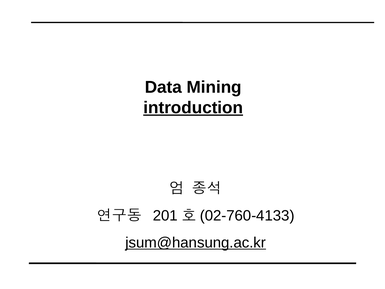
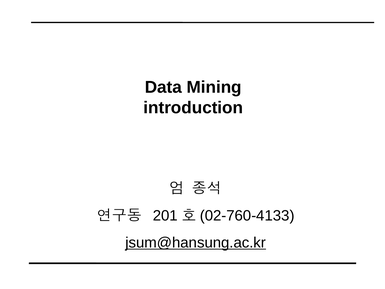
introduction underline: present -> none
